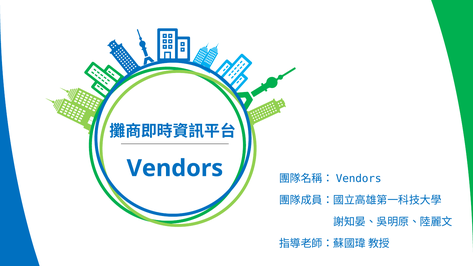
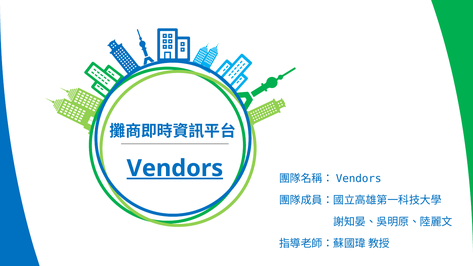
Vendors underline: none -> present
